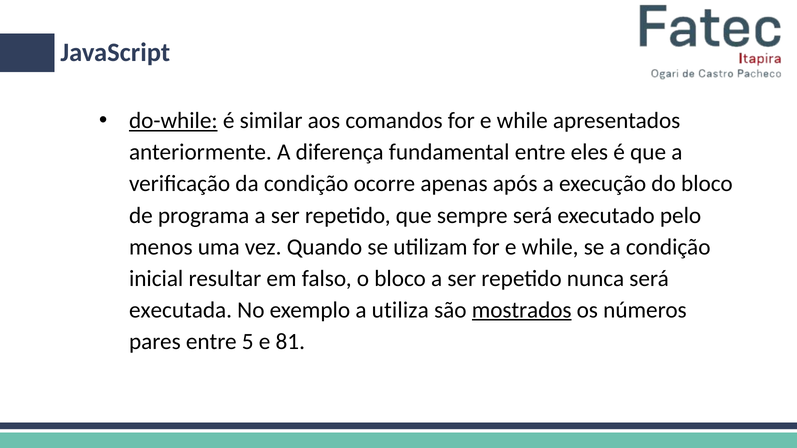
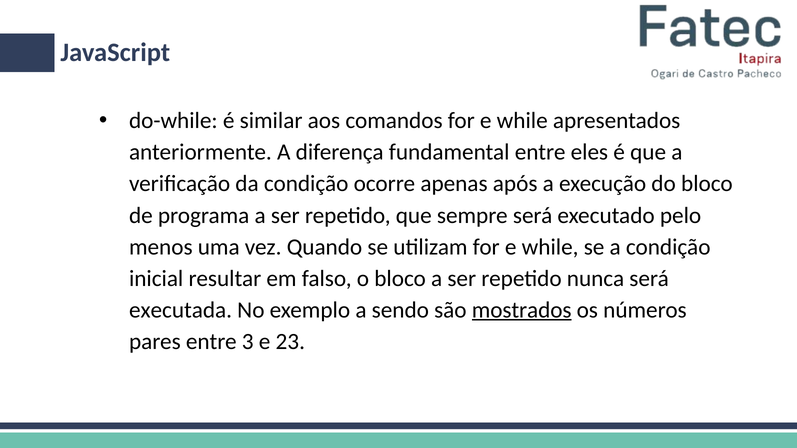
do-while underline: present -> none
utiliza: utiliza -> sendo
5: 5 -> 3
81: 81 -> 23
